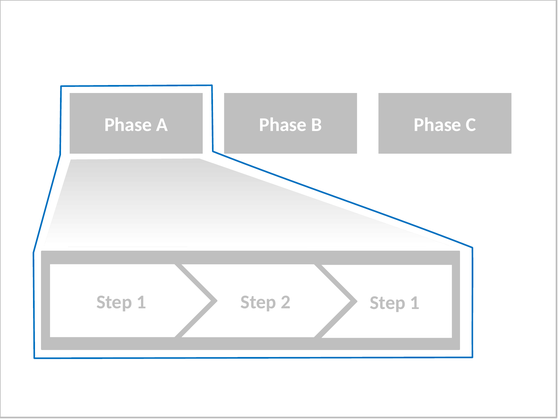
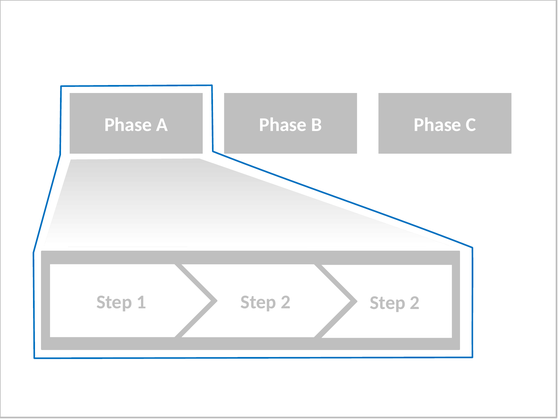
1 at (415, 302): 1 -> 2
